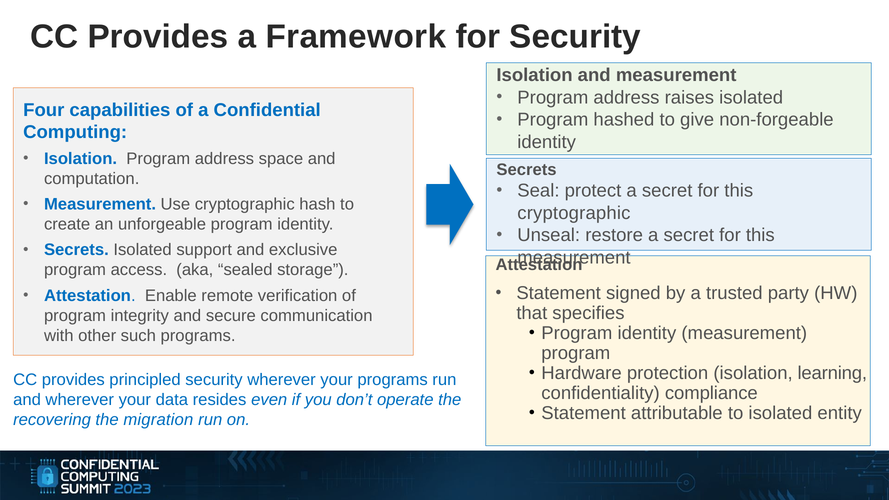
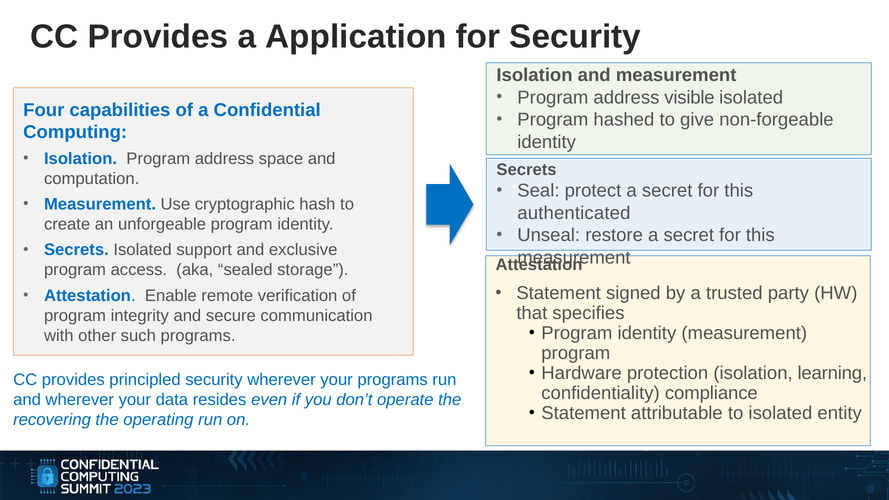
Framework: Framework -> Application
raises: raises -> visible
cryptographic at (574, 213): cryptographic -> authenticated
migration: migration -> operating
